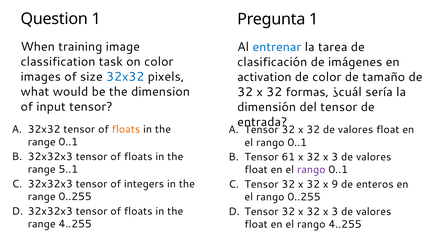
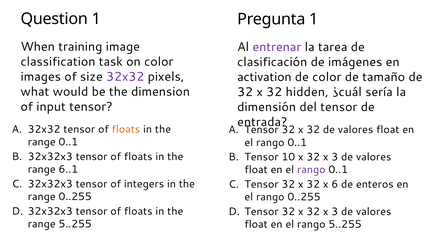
entrenar colour: blue -> purple
32x32 at (125, 77) colour: blue -> purple
formas: formas -> hidden
61: 61 -> 10
5..1: 5..1 -> 6..1
9: 9 -> 6
range 4..255: 4..255 -> 5..255
rango 4..255: 4..255 -> 5..255
